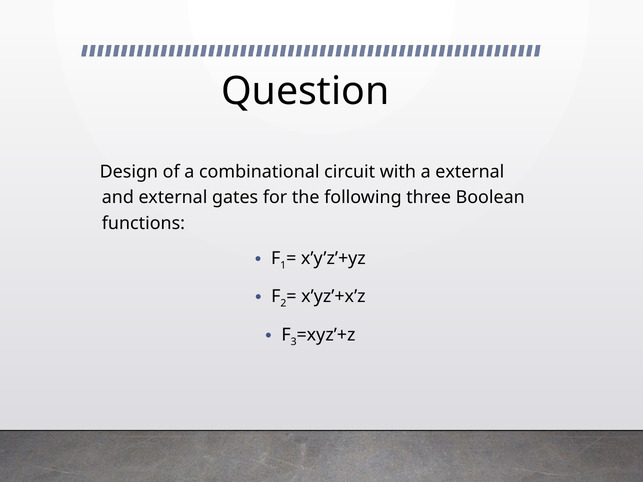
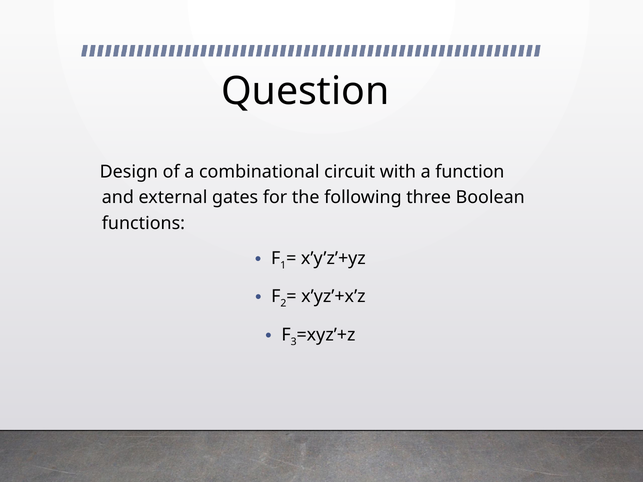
a external: external -> function
